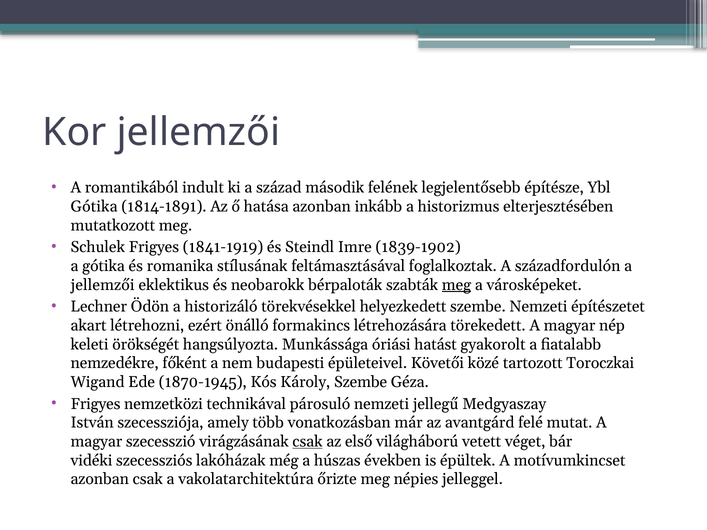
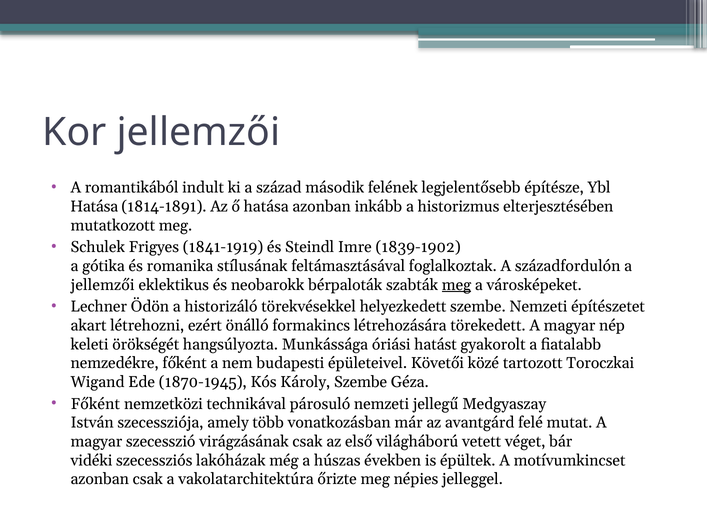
Gótika at (94, 207): Gótika -> Hatása
Frigyes at (96, 404): Frigyes -> Főként
csak at (308, 442) underline: present -> none
